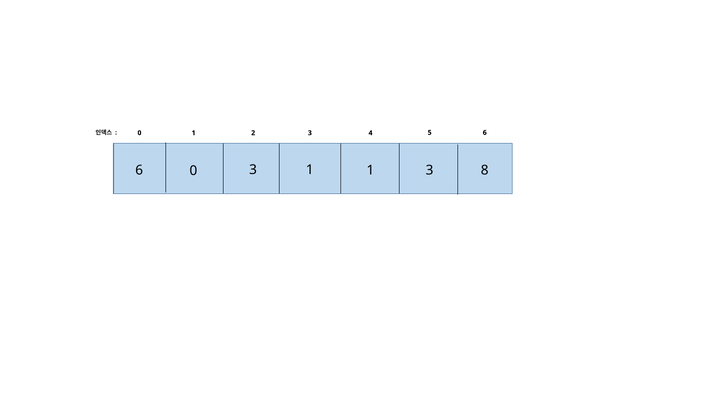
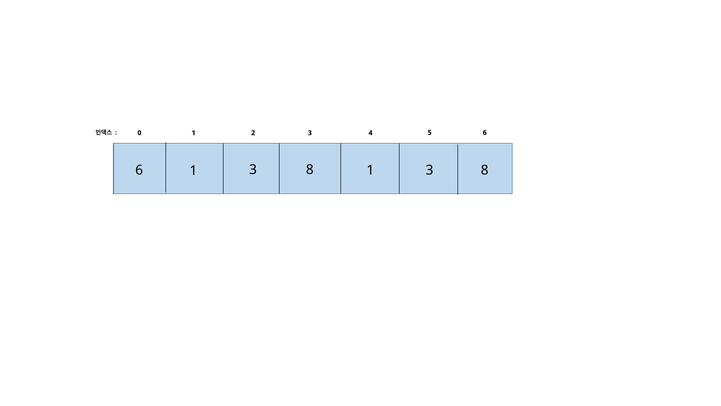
6 0: 0 -> 1
1 at (310, 169): 1 -> 8
